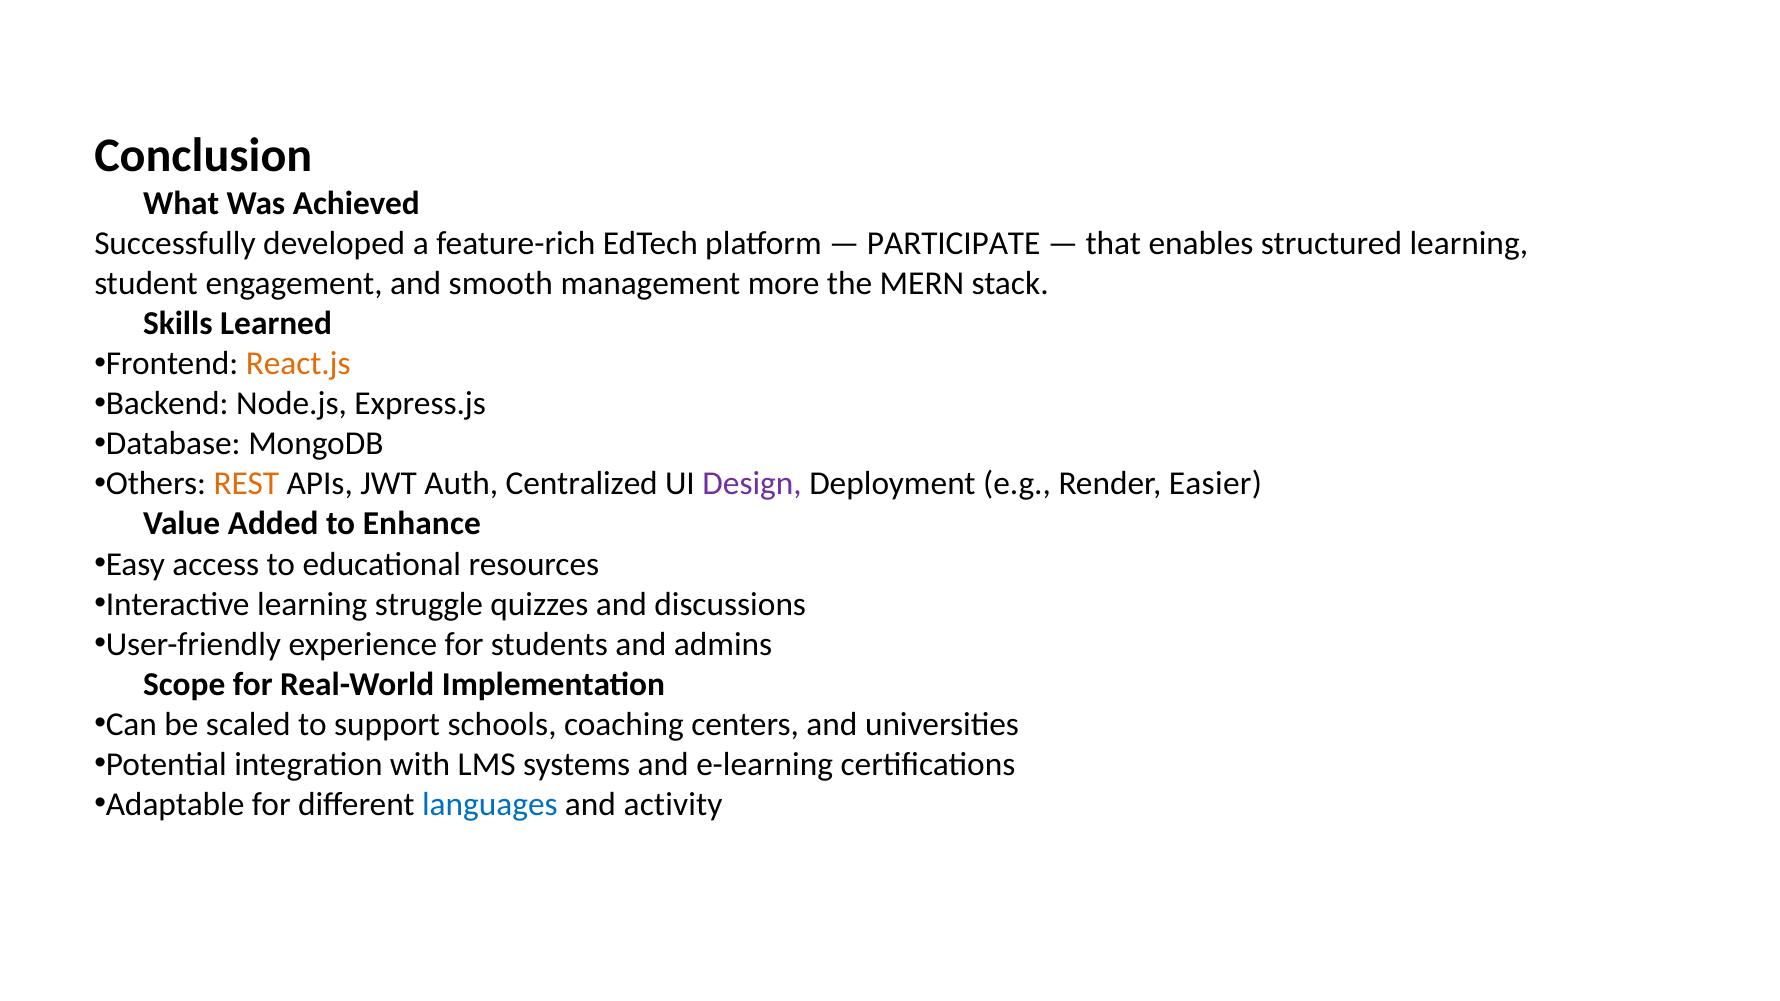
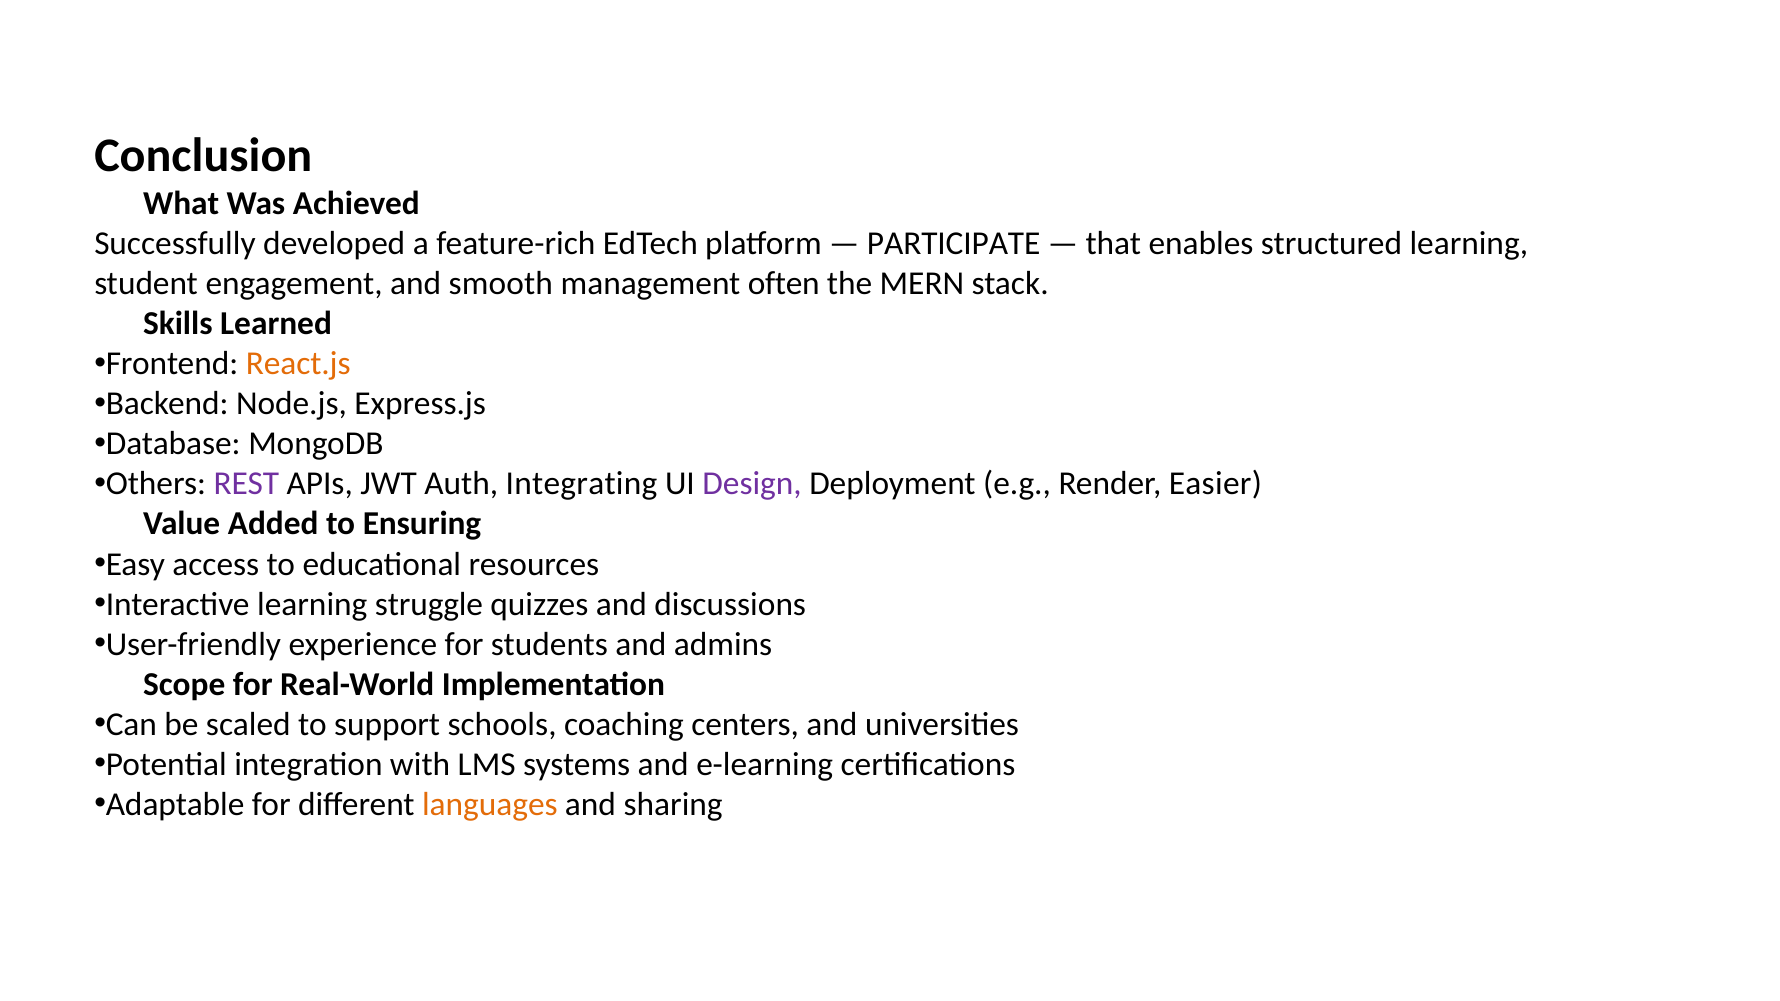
more: more -> often
REST colour: orange -> purple
Centralized: Centralized -> Integrating
Enhance: Enhance -> Ensuring
languages colour: blue -> orange
activity: activity -> sharing
